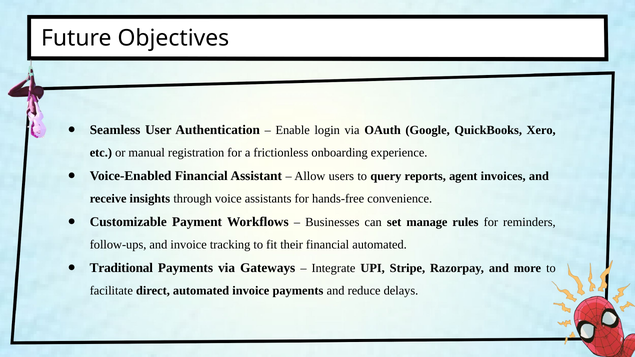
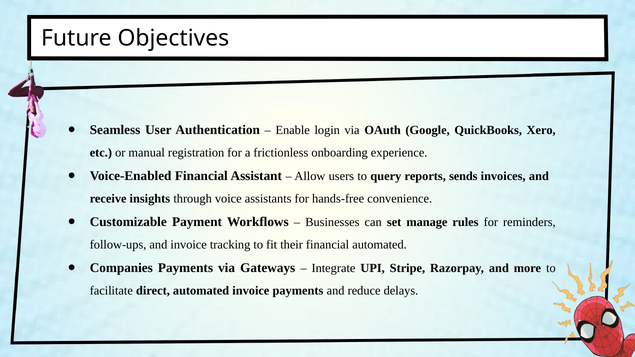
agent: agent -> sends
Traditional: Traditional -> Companies
